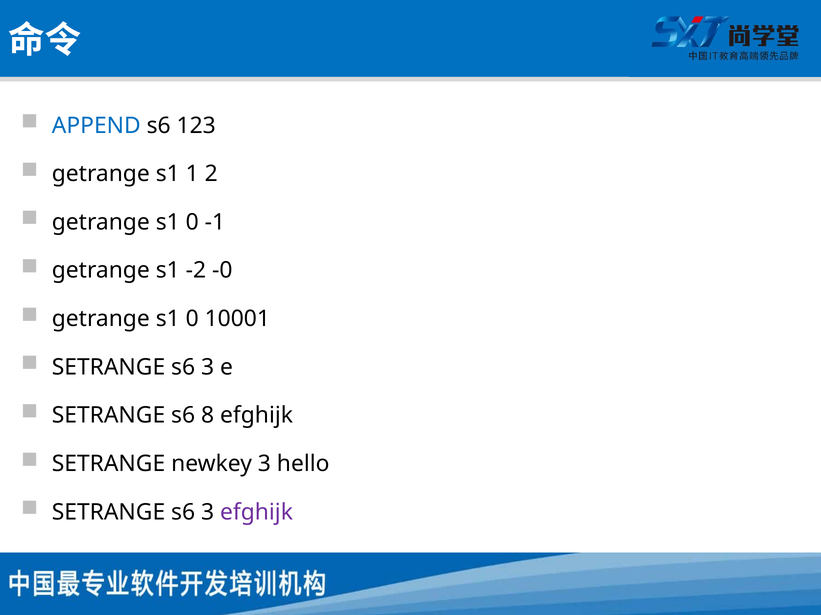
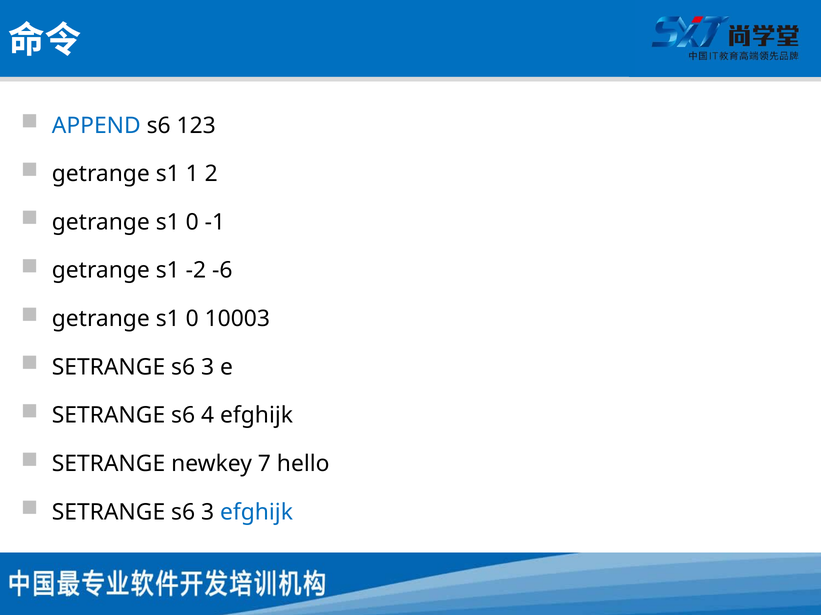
-0: -0 -> -6
10001: 10001 -> 10003
8: 8 -> 4
newkey 3: 3 -> 7
efghijk at (256, 513) colour: purple -> blue
